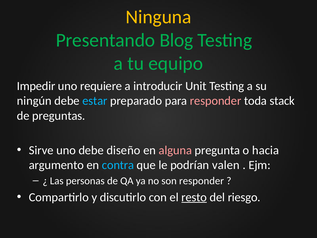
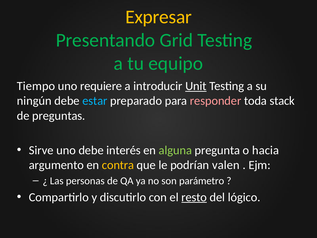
Ninguna: Ninguna -> Expresar
Blog: Blog -> Grid
Impedir: Impedir -> Tiempo
Unit underline: none -> present
diseño: diseño -> interés
alguna colour: pink -> light green
contra colour: light blue -> yellow
son responder: responder -> parámetro
riesgo: riesgo -> lógico
